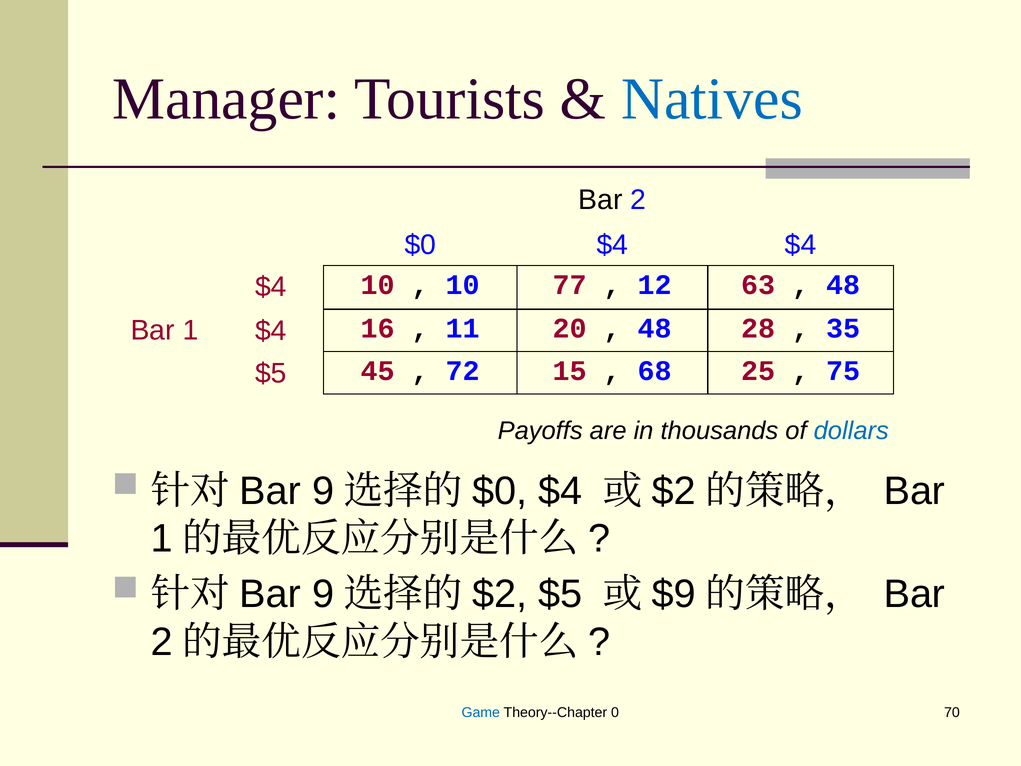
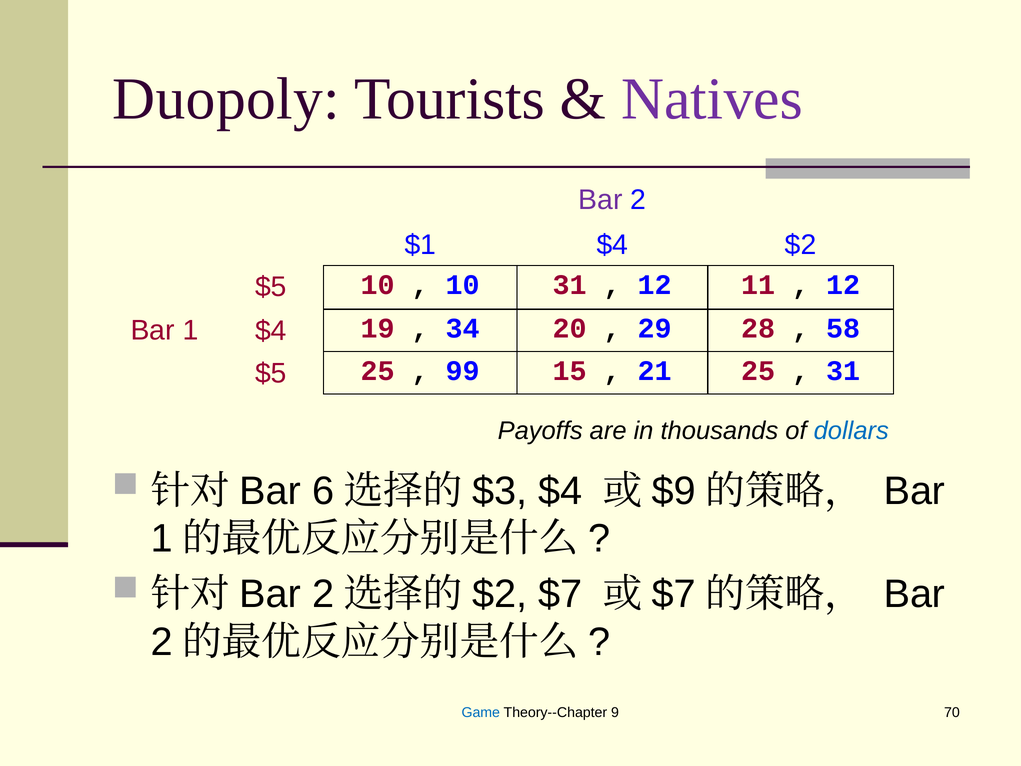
Manager: Manager -> Duopoly
Natives colour: blue -> purple
Bar at (601, 200) colour: black -> purple
$0 at (420, 245): $0 -> $1
$4 $4: $4 -> $2
$4 at (271, 287): $4 -> $5
10 77: 77 -> 31
63: 63 -> 11
48 at (843, 285): 48 -> 12
16: 16 -> 19
11: 11 -> 34
48 at (655, 328): 48 -> 29
35: 35 -> 58
$5 45: 45 -> 25
72: 72 -> 99
68: 68 -> 21
75 at (843, 371): 75 -> 31
9 at (323, 491): 9 -> 6
$0 at (500, 491): $0 -> $3
$2 at (674, 491): $2 -> $9
9 at (323, 594): 9 -> 2
$2 $5: $5 -> $7
$9 at (674, 594): $9 -> $7
0: 0 -> 9
